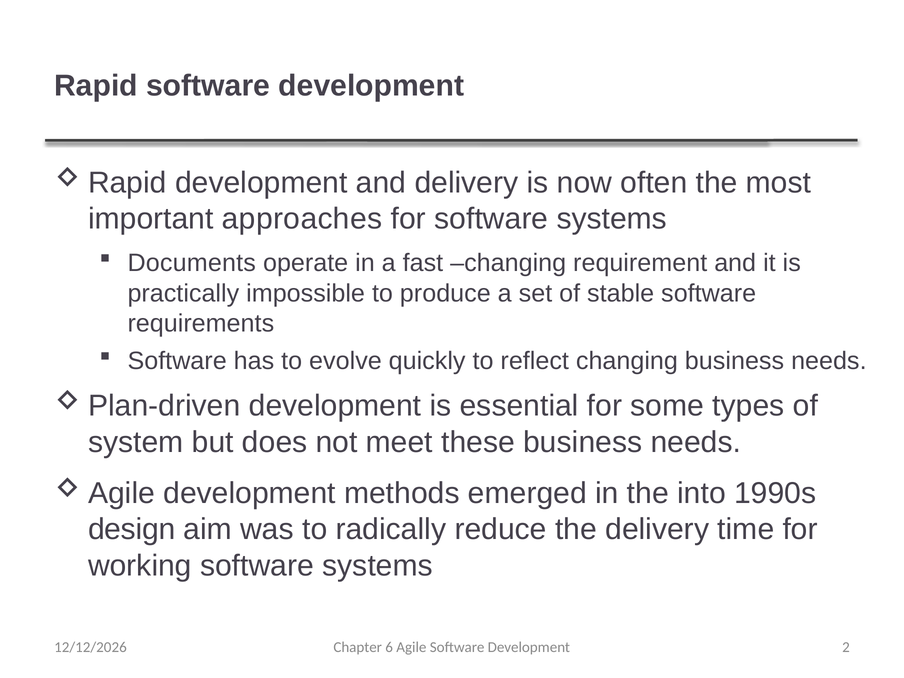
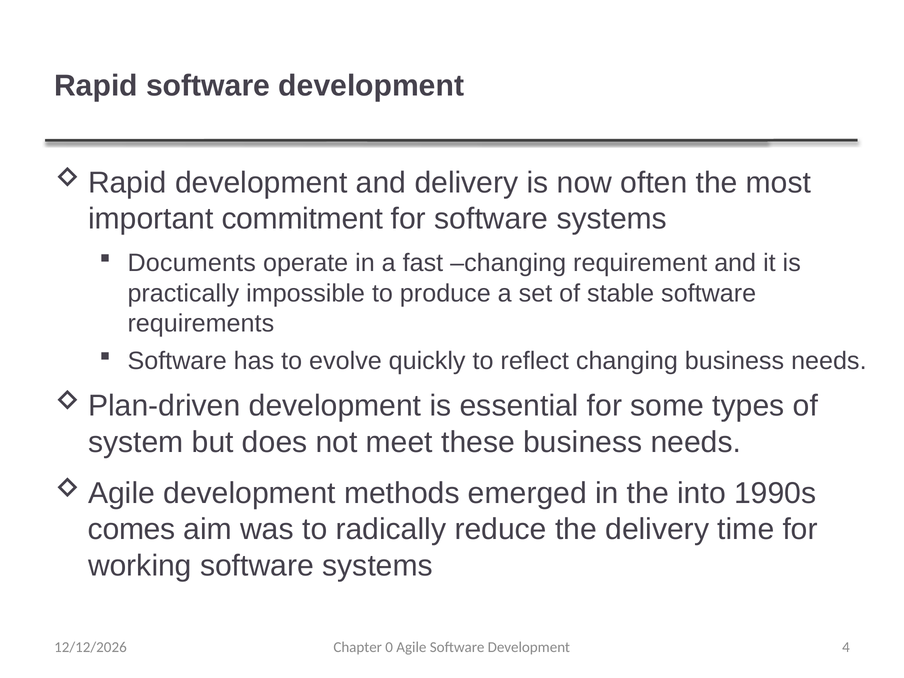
approaches: approaches -> commitment
design: design -> comes
6: 6 -> 0
2: 2 -> 4
